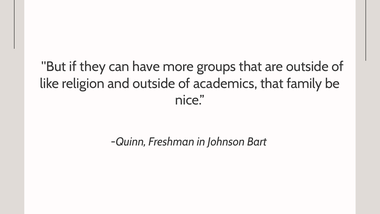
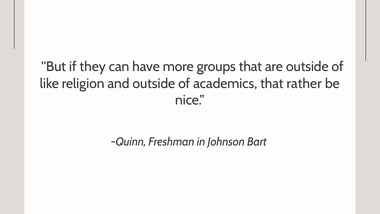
family: family -> rather
